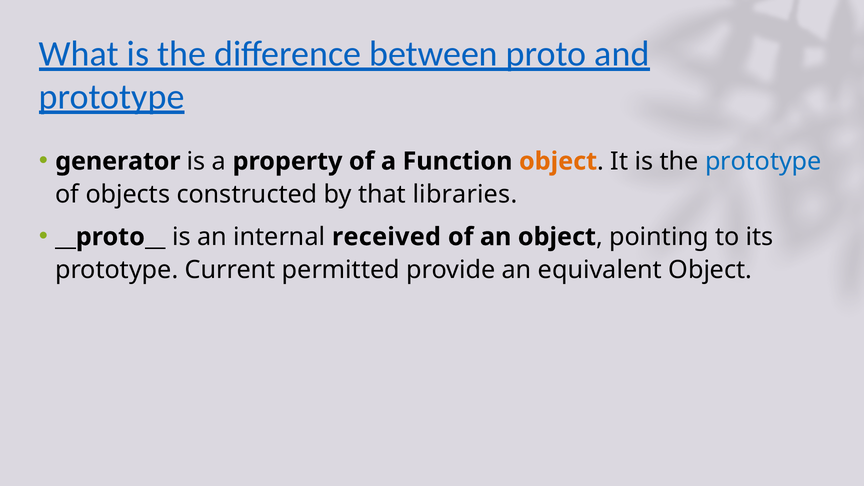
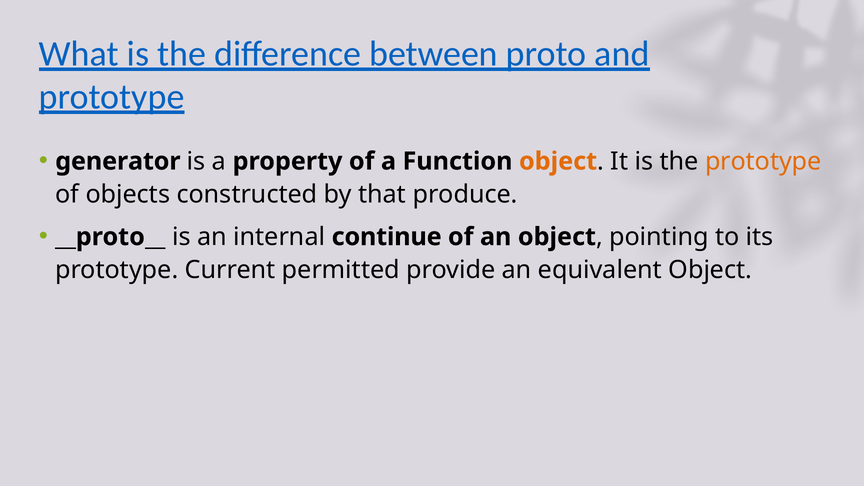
prototype at (763, 161) colour: blue -> orange
libraries: libraries -> produce
received: received -> continue
